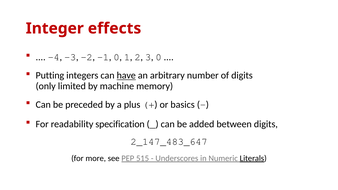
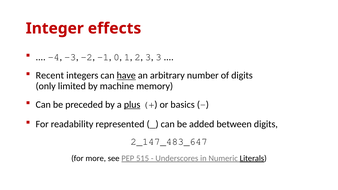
3 0: 0 -> 3
Putting: Putting -> Recent
plus underline: none -> present
specification: specification -> represented
